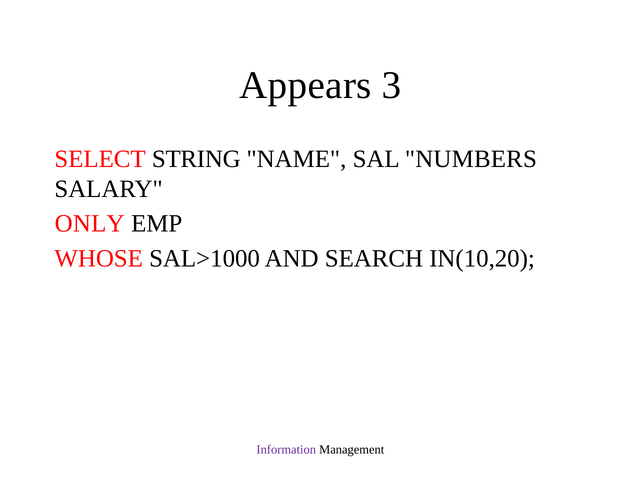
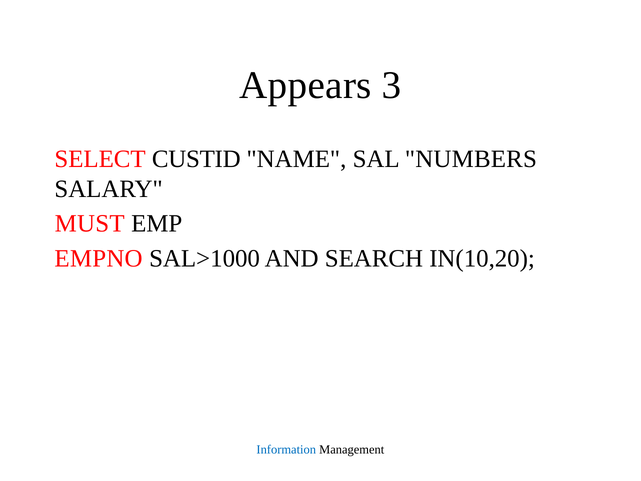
STRING: STRING -> CUSTID
ONLY: ONLY -> MUST
WHOSE: WHOSE -> EMPNO
Information colour: purple -> blue
